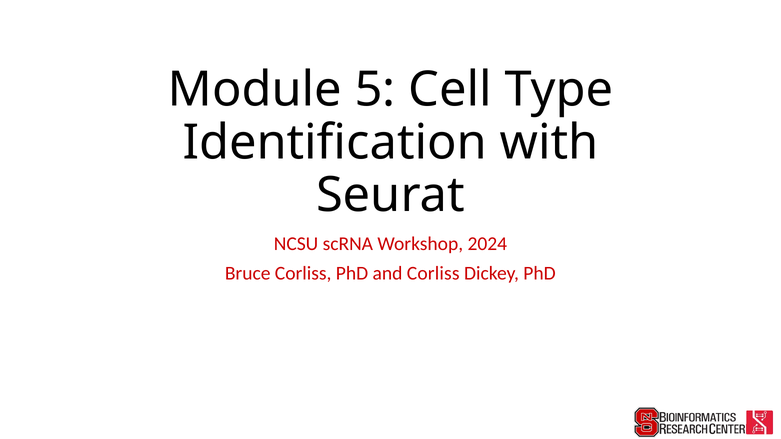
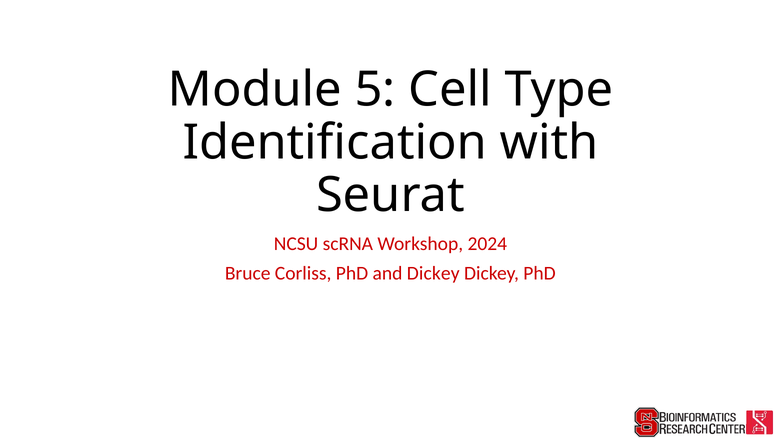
and Corliss: Corliss -> Dickey
